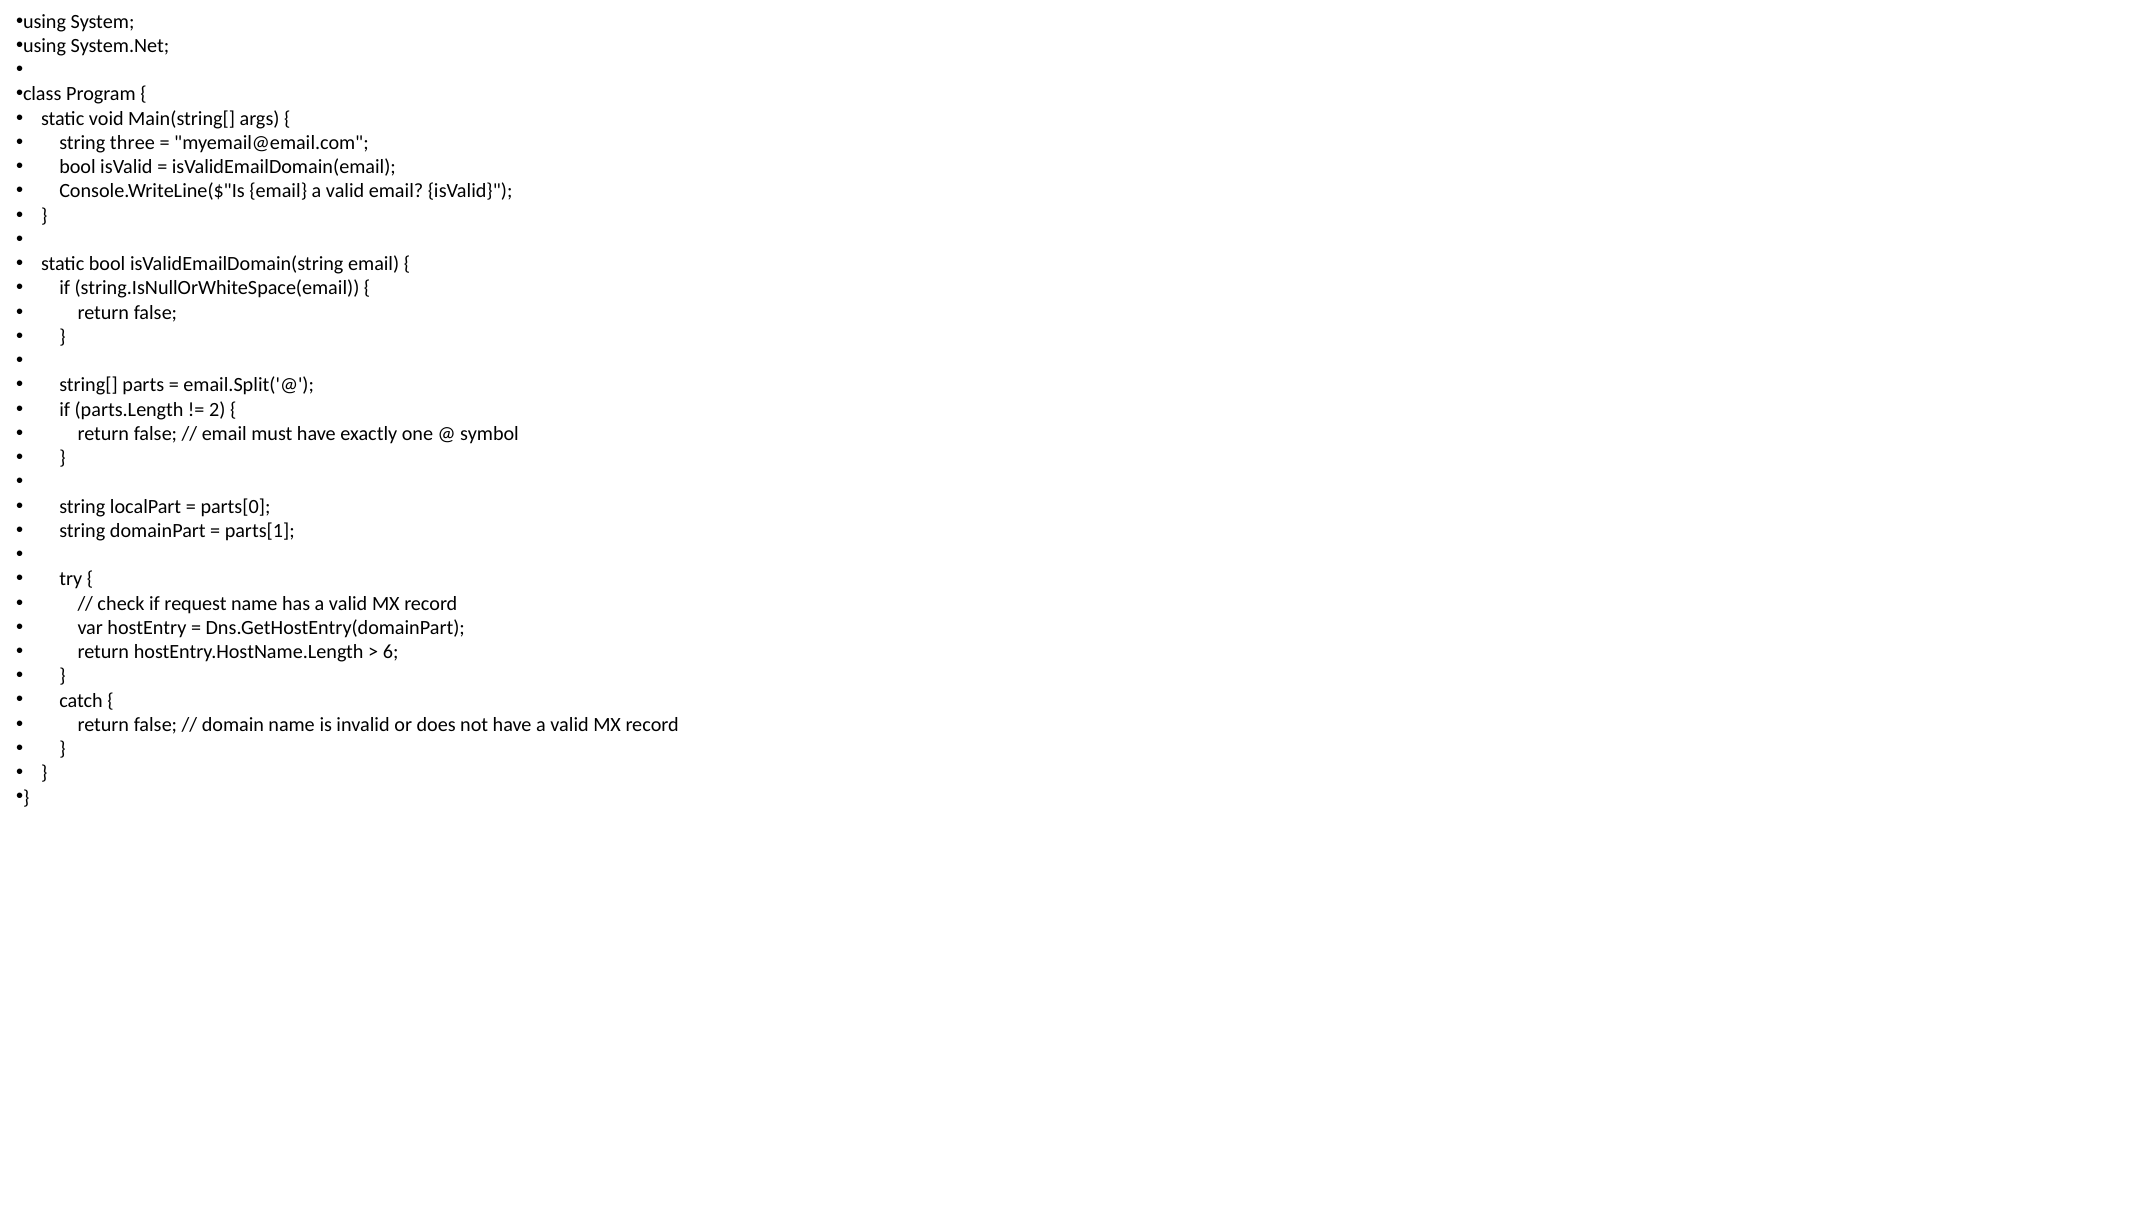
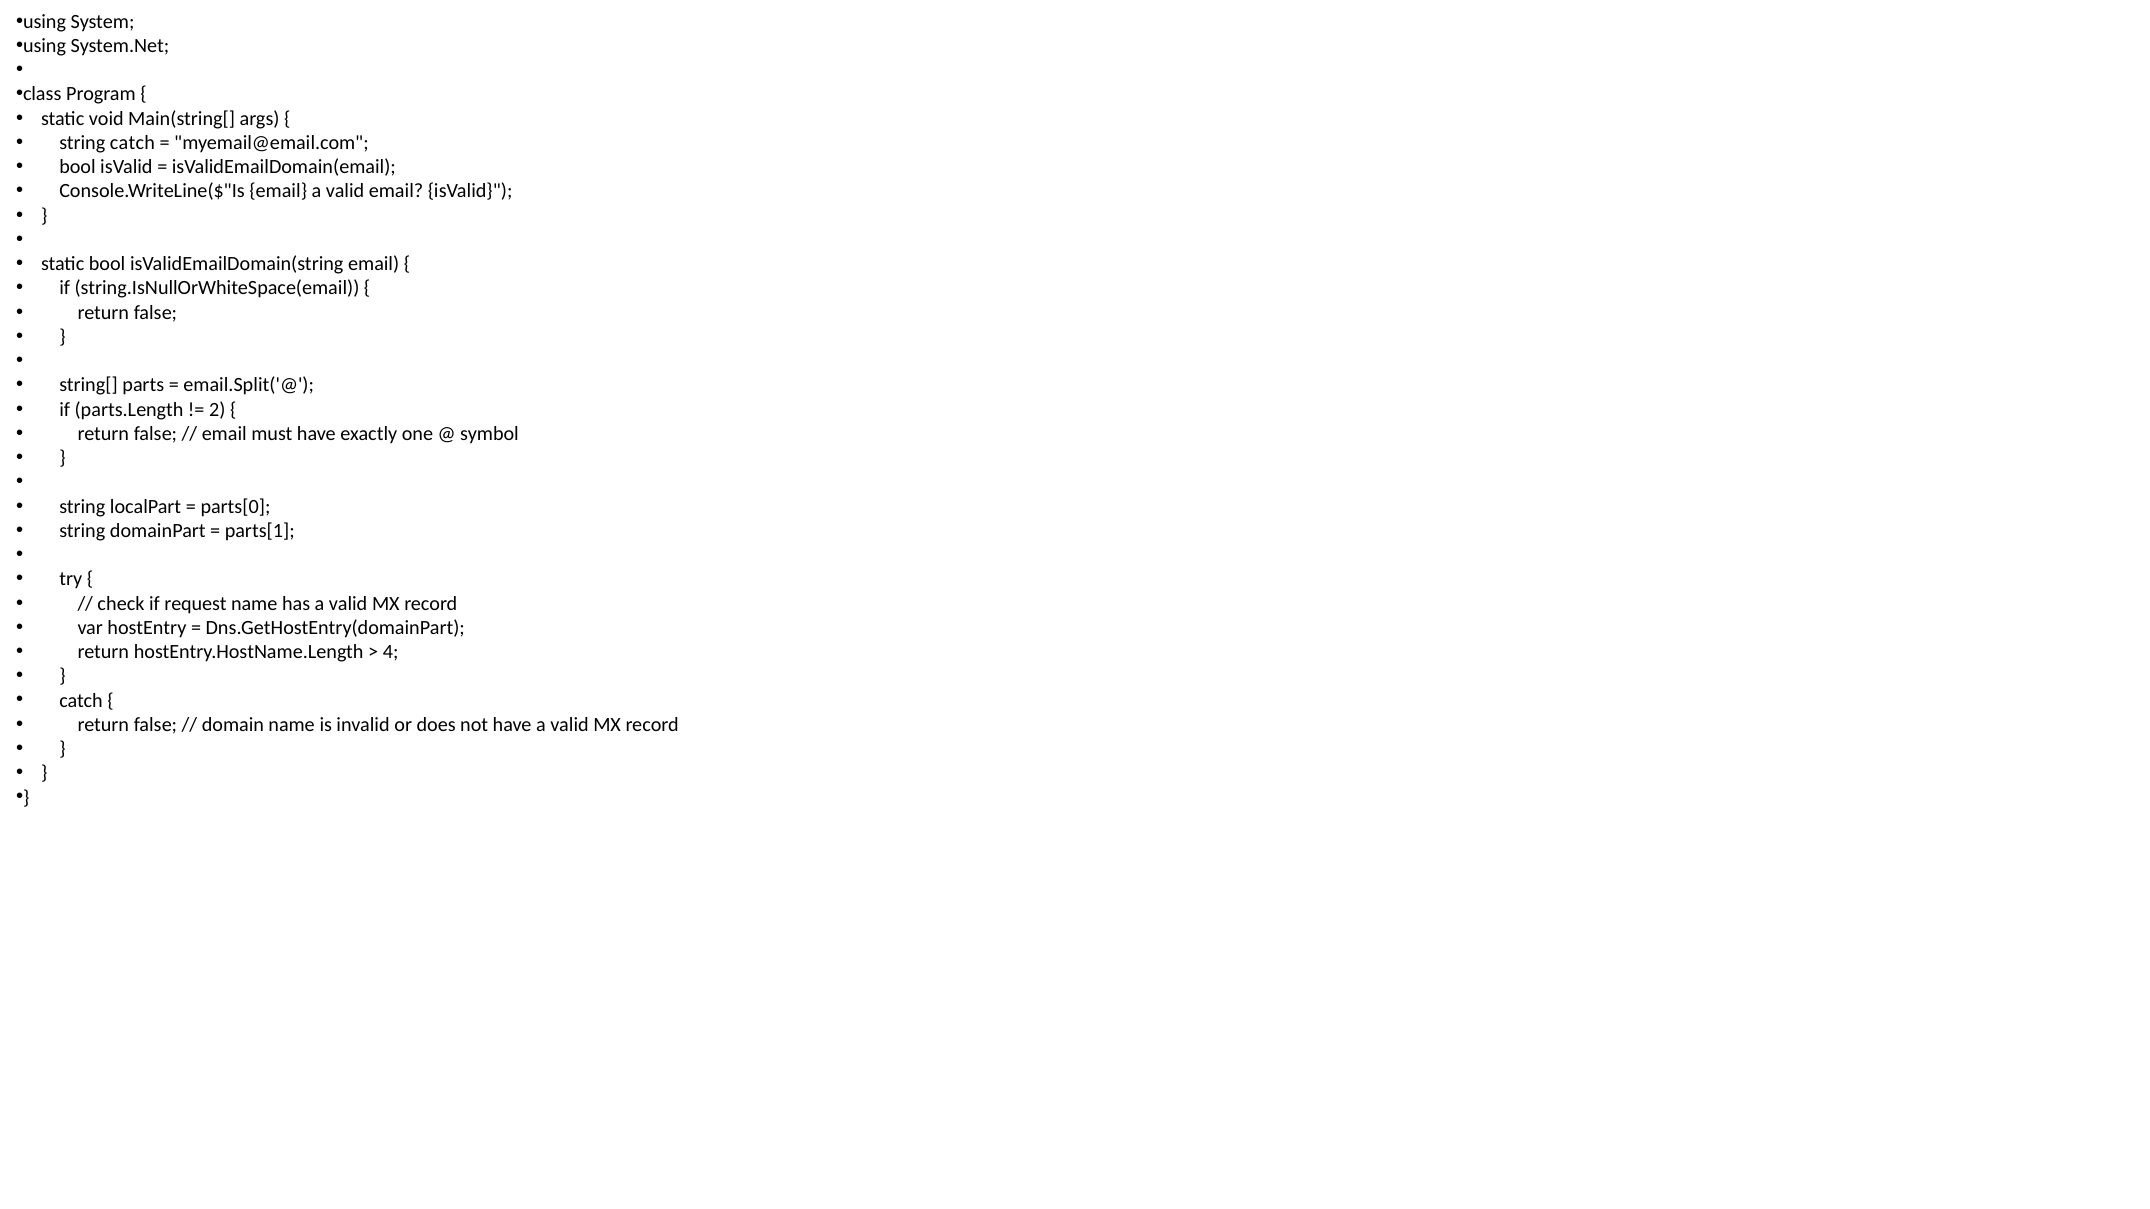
string three: three -> catch
6: 6 -> 4
